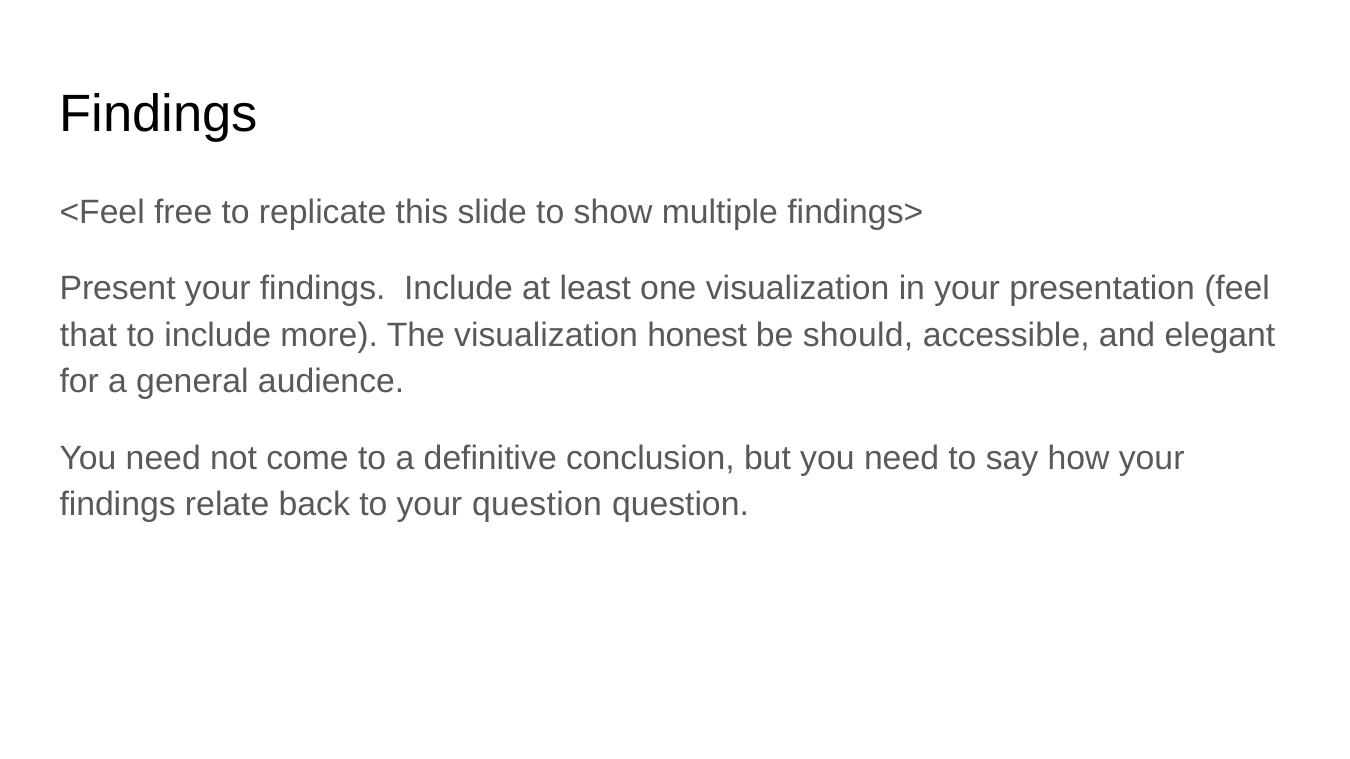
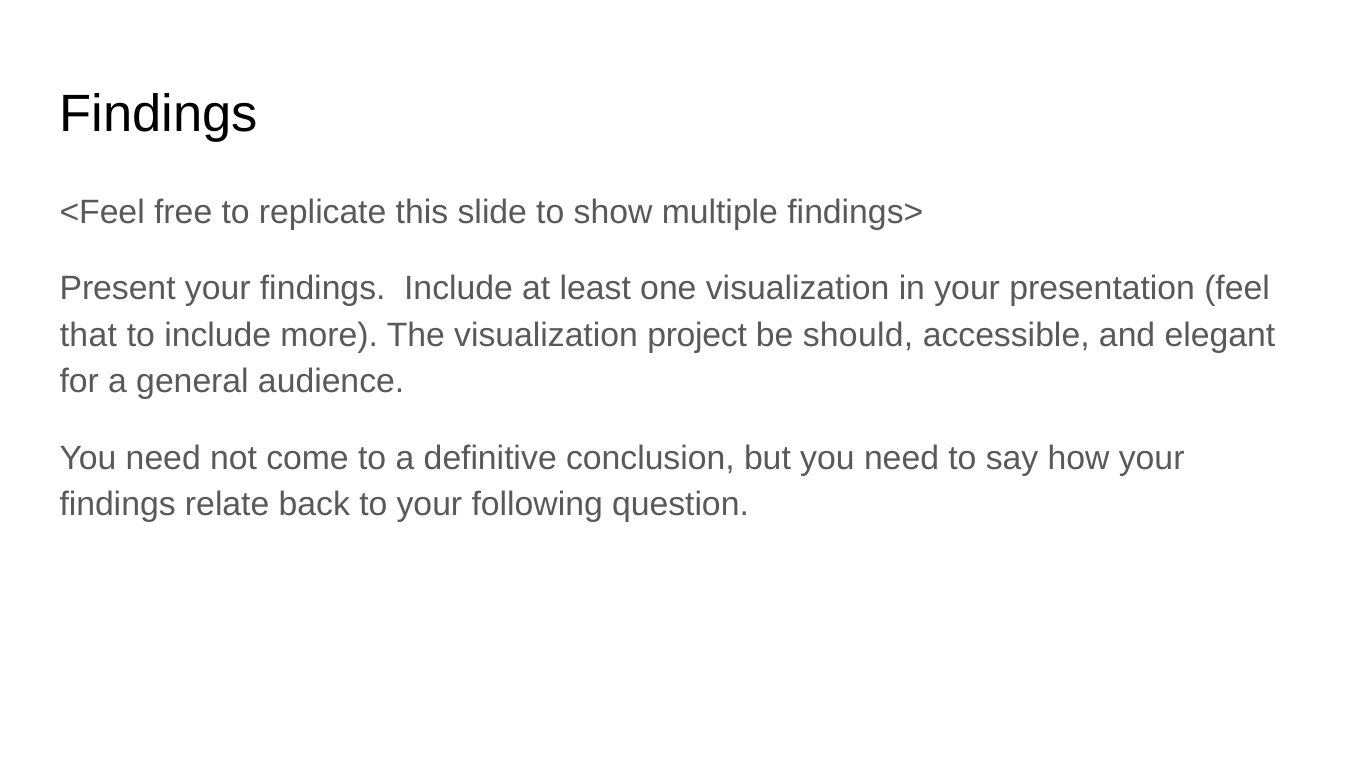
honest: honest -> project
your question: question -> following
